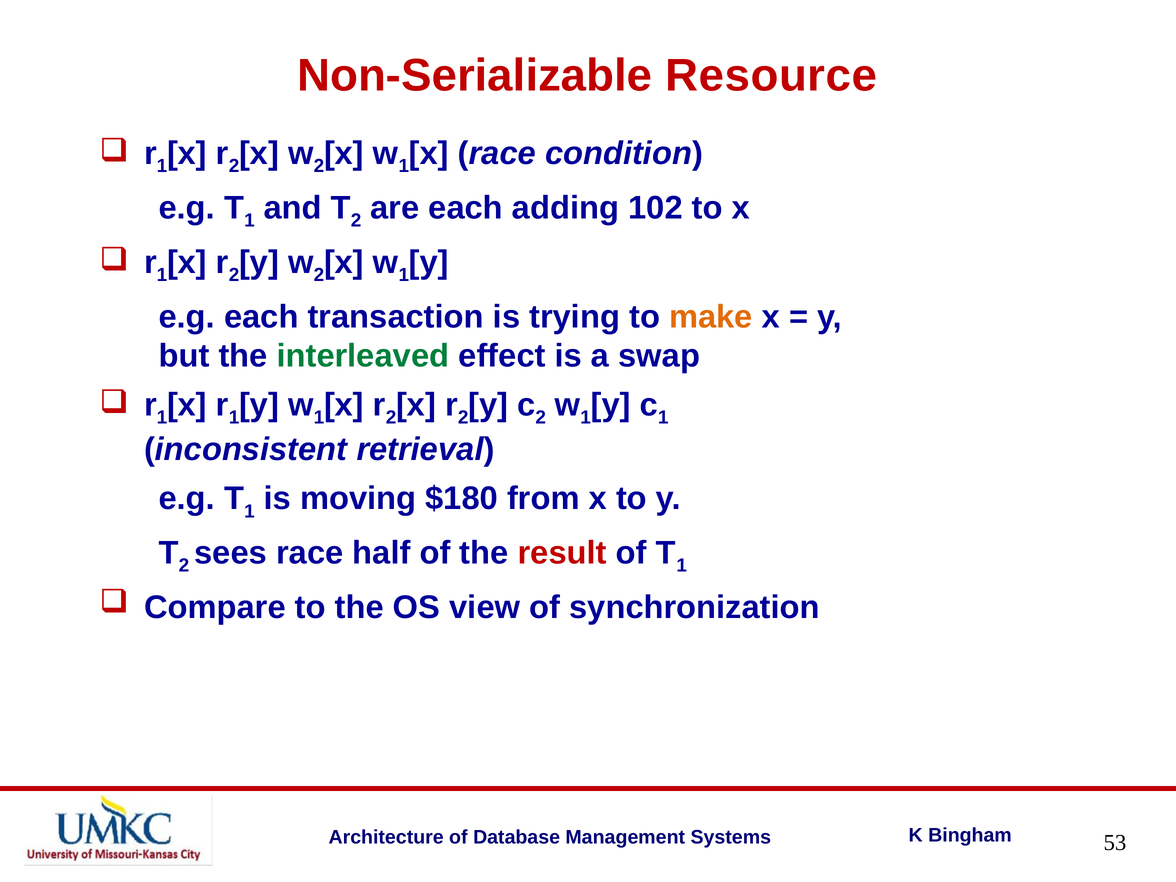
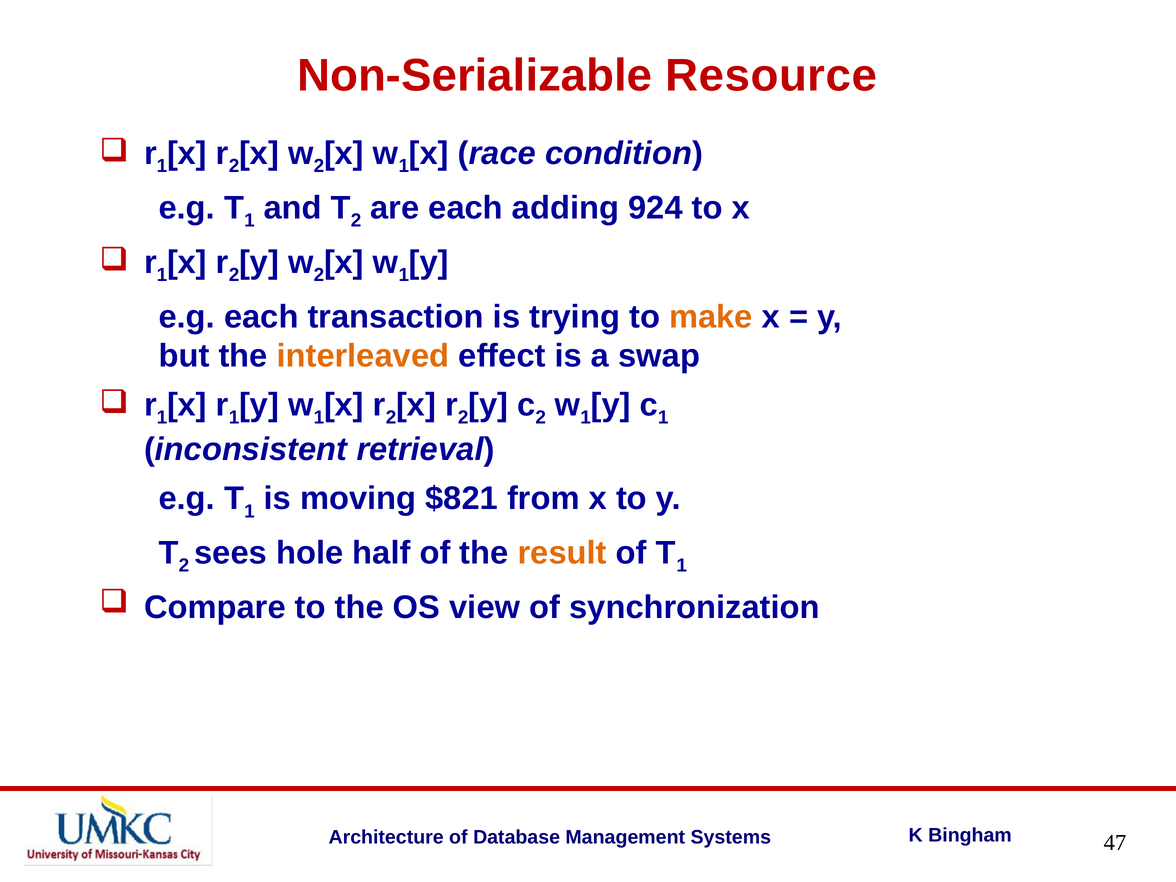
102: 102 -> 924
interleaved colour: green -> orange
$180: $180 -> $821
sees race: race -> hole
result colour: red -> orange
53: 53 -> 47
